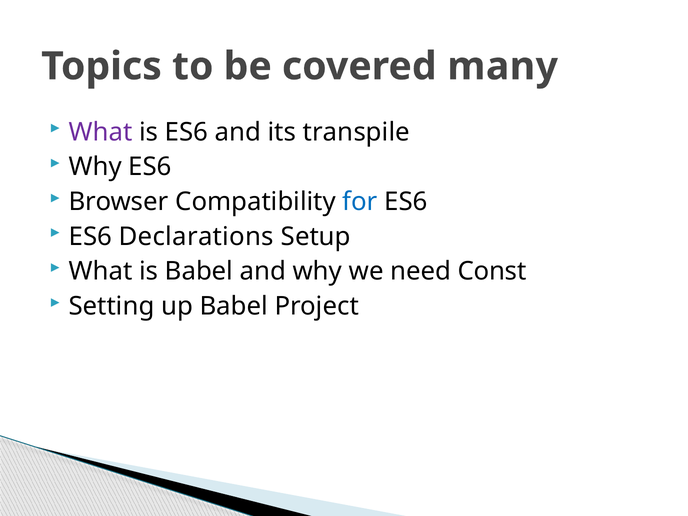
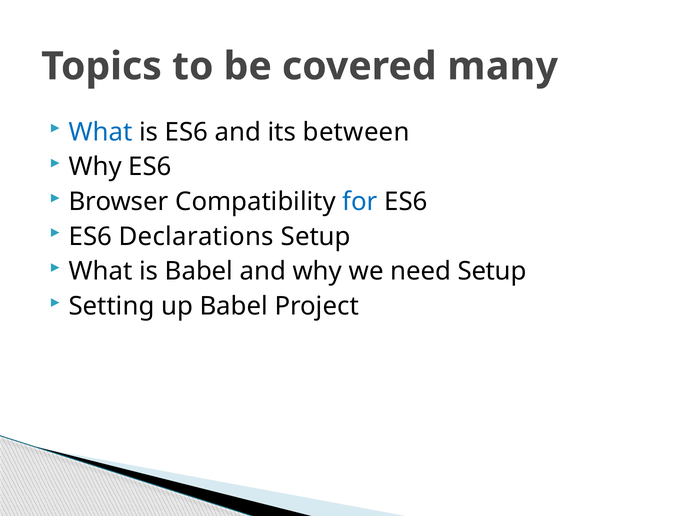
What at (101, 132) colour: purple -> blue
transpile: transpile -> between
need Const: Const -> Setup
